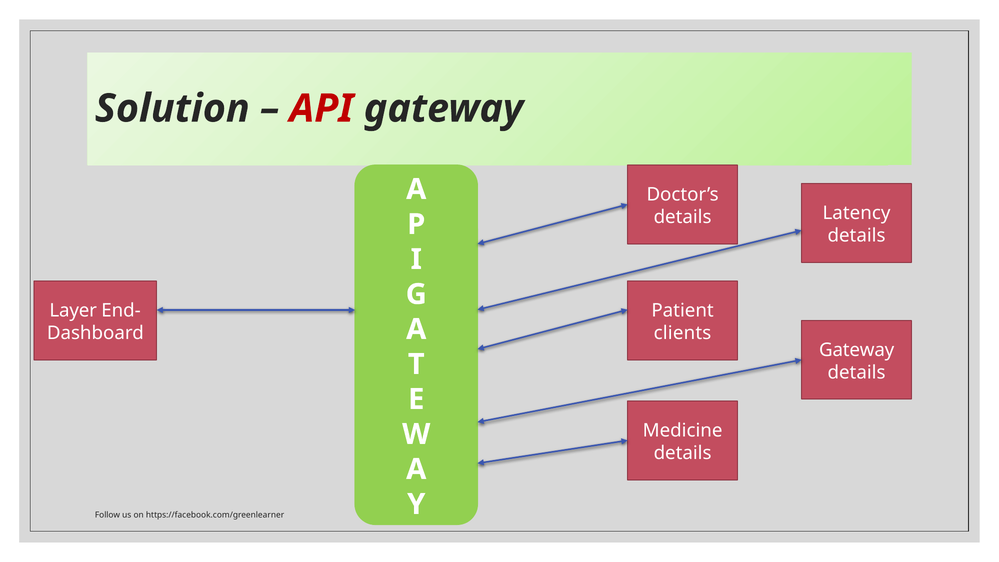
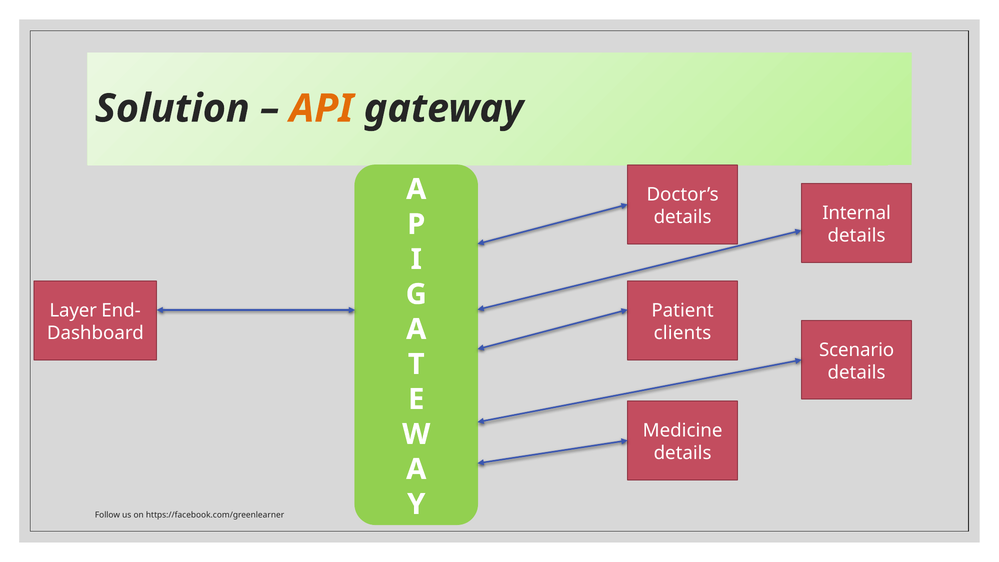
API colour: red -> orange
Latency: Latency -> Internal
Gateway at (857, 350): Gateway -> Scenario
